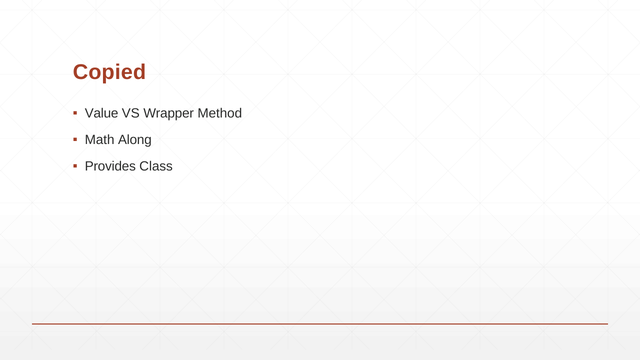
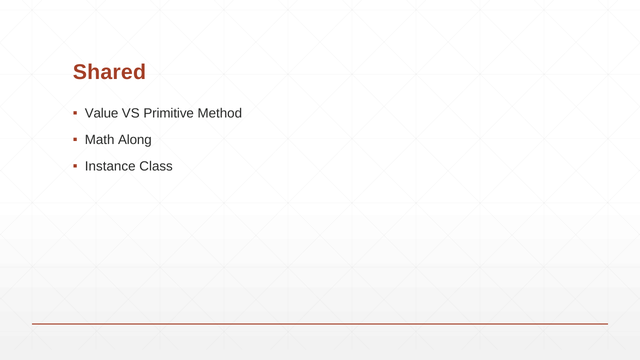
Copied: Copied -> Shared
Wrapper: Wrapper -> Primitive
Provides: Provides -> Instance
